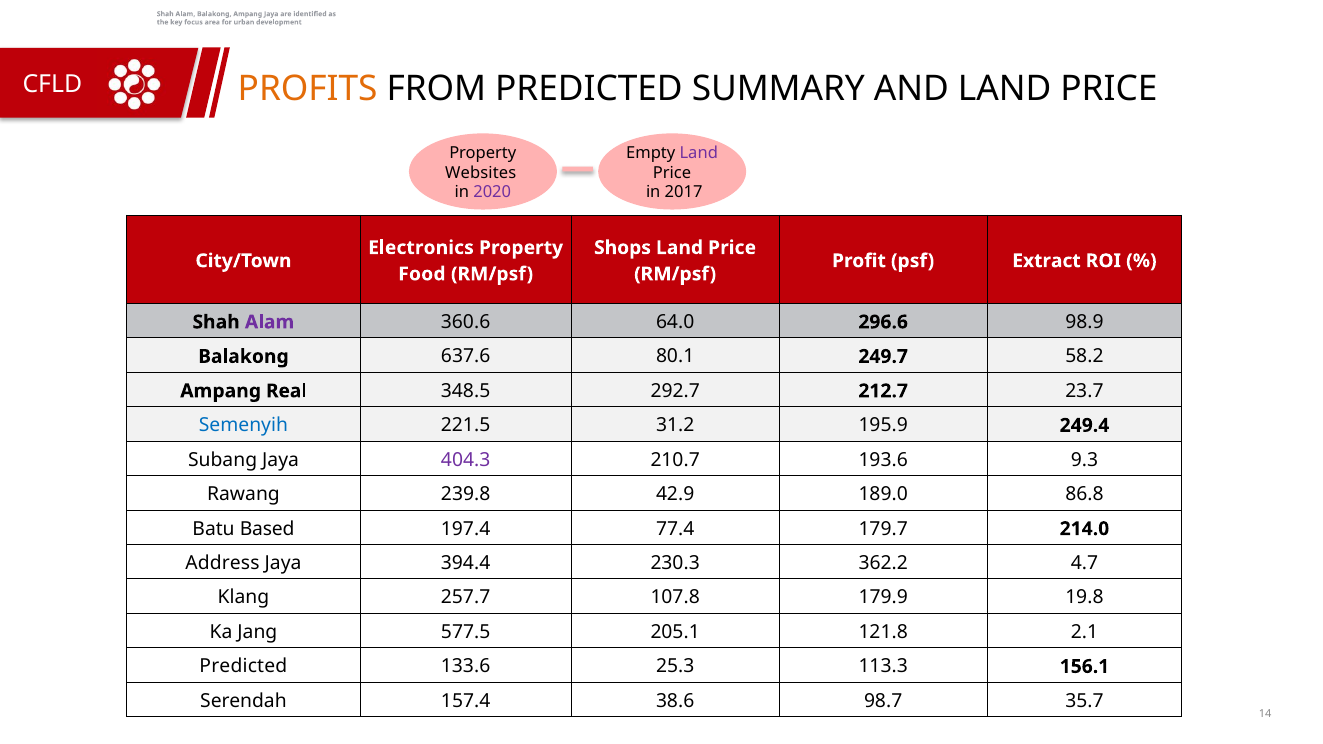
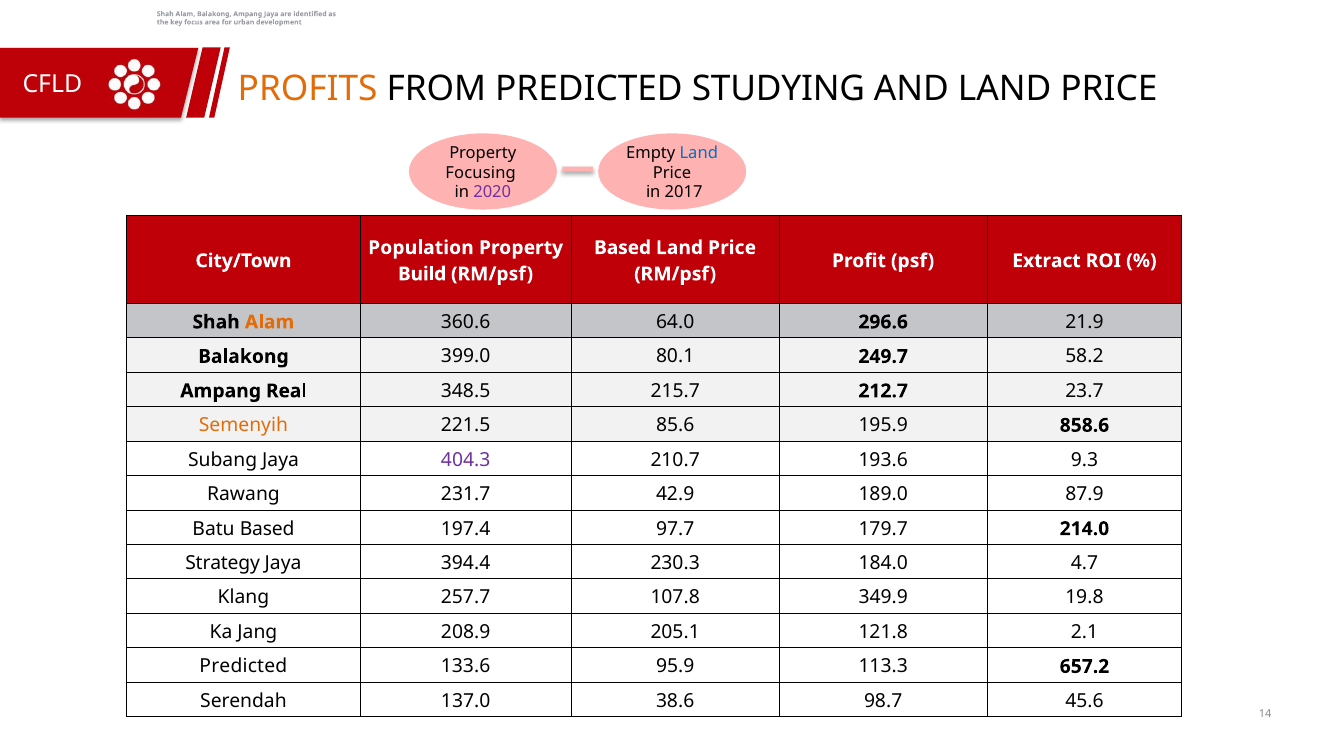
SUMMARY: SUMMARY -> STUDYING
Land at (699, 153) colour: purple -> blue
Websites: Websites -> Focusing
Electronics: Electronics -> Population
Shops at (623, 248): Shops -> Based
Food: Food -> Build
Alam at (270, 322) colour: purple -> orange
98.9: 98.9 -> 21.9
637.6: 637.6 -> 399.0
292.7: 292.7 -> 215.7
Semenyih colour: blue -> orange
31.2: 31.2 -> 85.6
249.4: 249.4 -> 858.6
239.8: 239.8 -> 231.7
86.8: 86.8 -> 87.9
77.4: 77.4 -> 97.7
Address: Address -> Strategy
362.2: 362.2 -> 184.0
179.9: 179.9 -> 349.9
577.5: 577.5 -> 208.9
25.3: 25.3 -> 95.9
156.1: 156.1 -> 657.2
157.4: 157.4 -> 137.0
35.7: 35.7 -> 45.6
